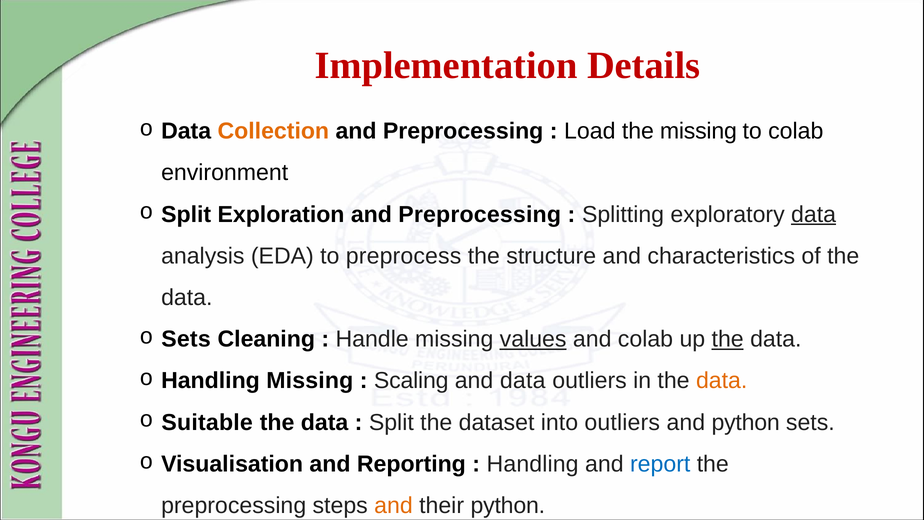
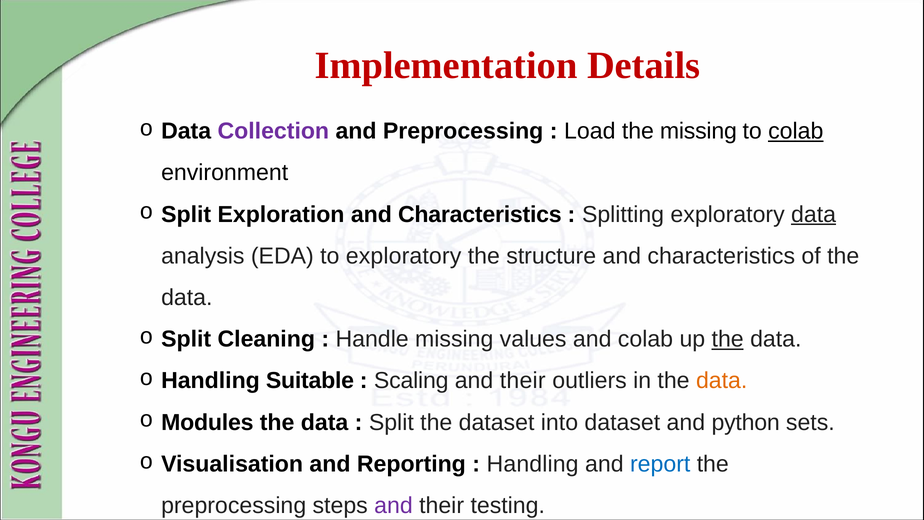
Collection colour: orange -> purple
colab at (796, 131) underline: none -> present
Exploration and Preprocessing: Preprocessing -> Characteristics
to preprocess: preprocess -> exploratory
Sets at (186, 339): Sets -> Split
values underline: present -> none
Handling Missing: Missing -> Suitable
data at (523, 381): data -> their
Suitable: Suitable -> Modules
into outliers: outliers -> dataset
and at (393, 505) colour: orange -> purple
their python: python -> testing
